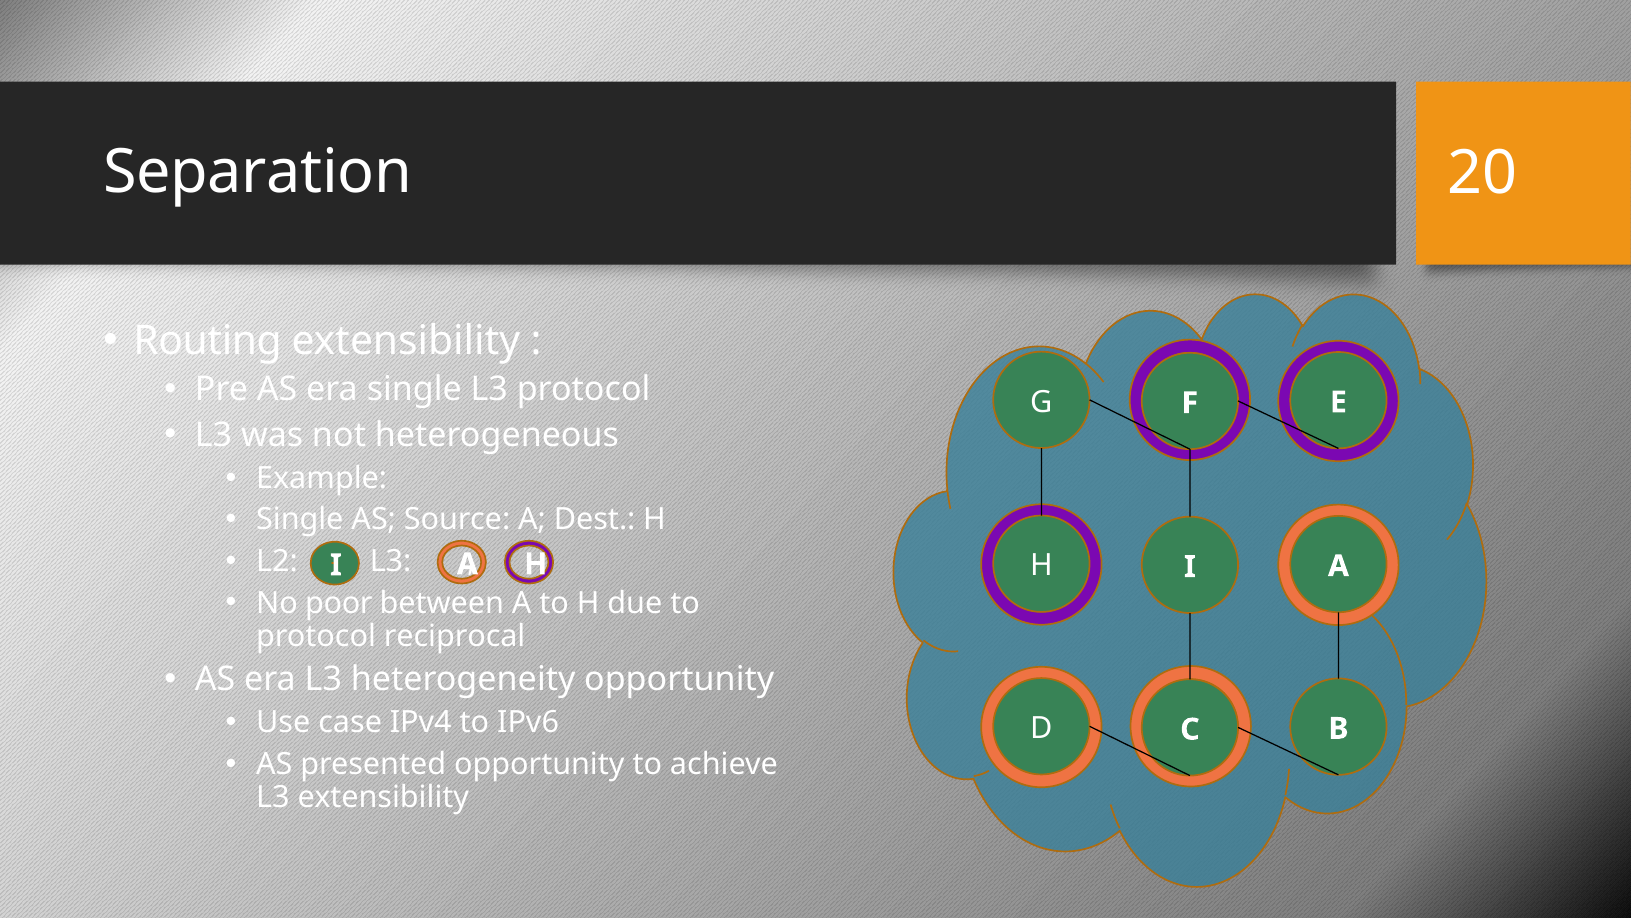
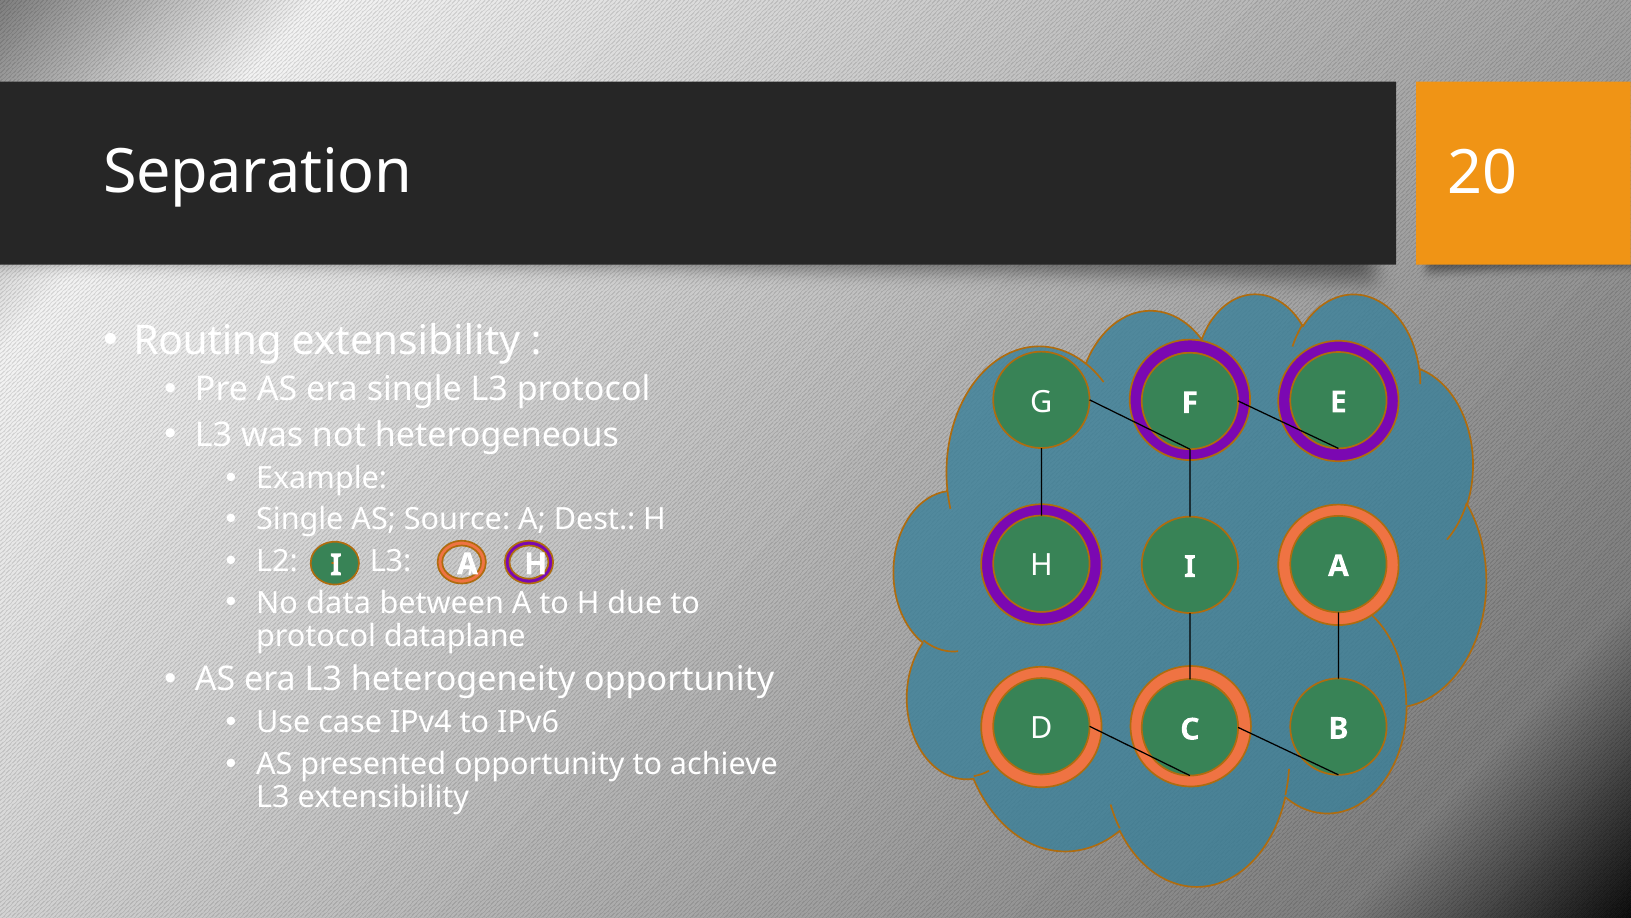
poor: poor -> data
reciprocal: reciprocal -> dataplane
